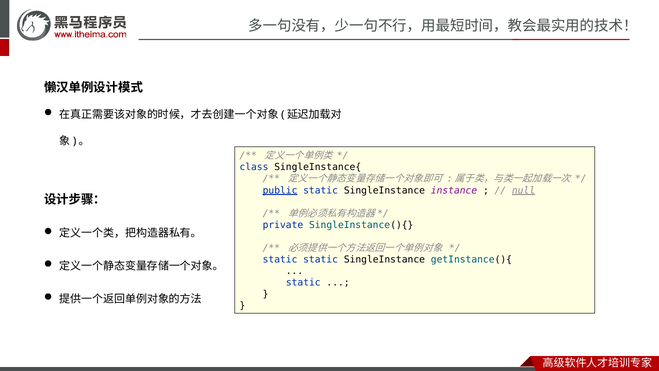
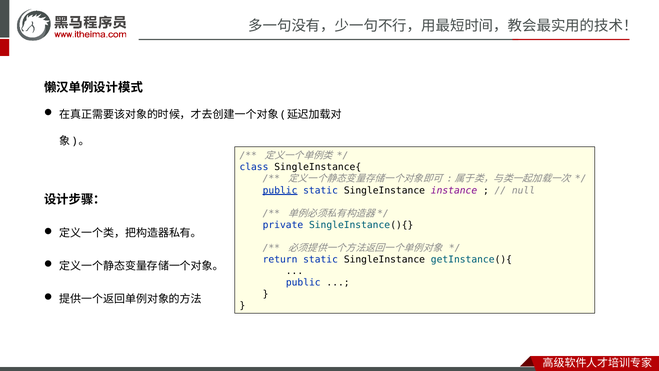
null underline: present -> none
static at (280, 259): static -> return
static at (303, 282): static -> public
